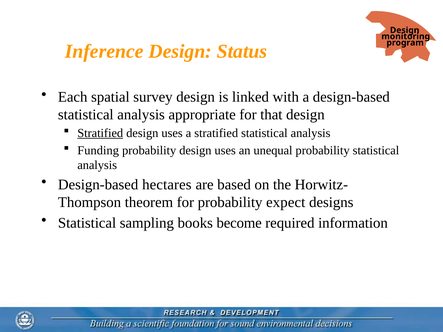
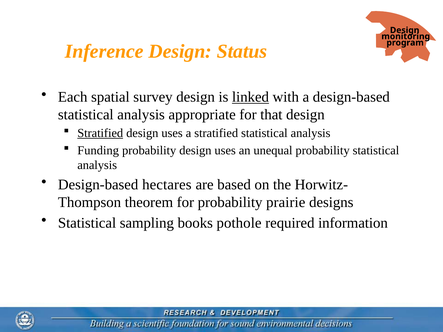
linked underline: none -> present
expect: expect -> prairie
become: become -> pothole
